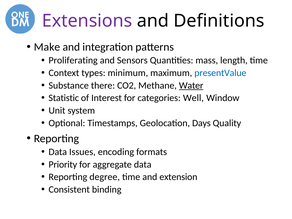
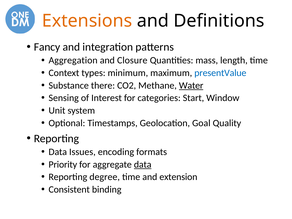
Extensions colour: purple -> orange
Make: Make -> Fancy
Proliferating: Proliferating -> Aggregation
Sensors: Sensors -> Closure
Statistic: Statistic -> Sensing
Well: Well -> Start
Days: Days -> Goal
data at (143, 164) underline: none -> present
